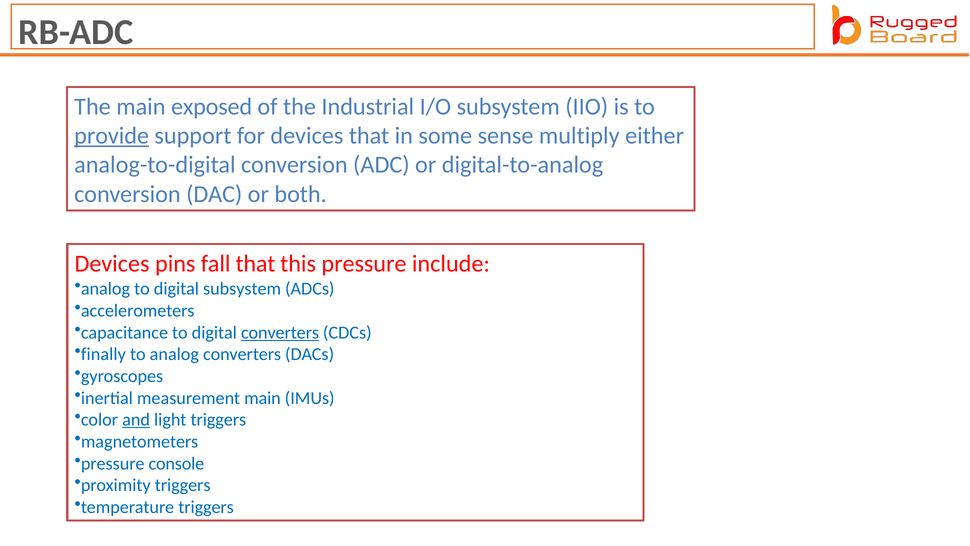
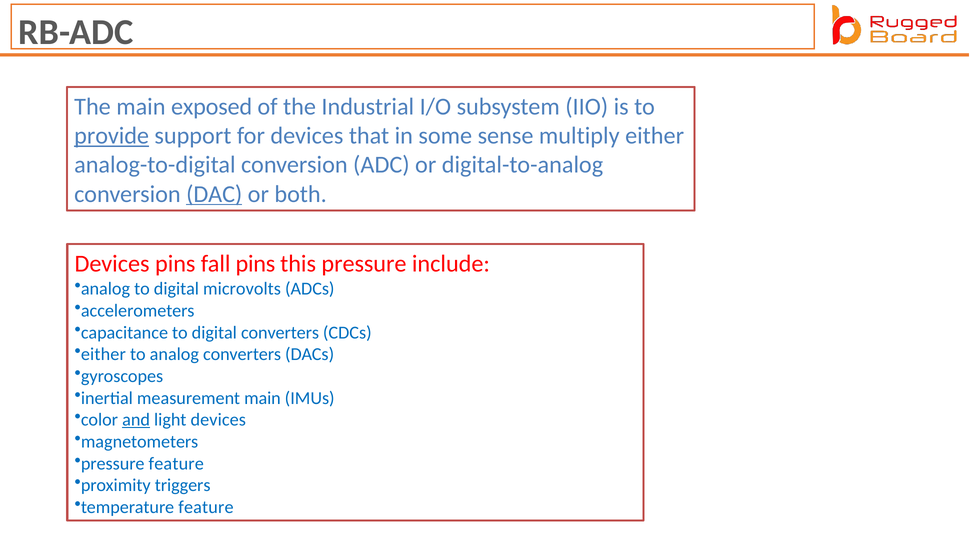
DAC underline: none -> present
fall that: that -> pins
digital subsystem: subsystem -> microvolts
converters at (280, 332) underline: present -> none
finally at (103, 354): finally -> either
light triggers: triggers -> devices
pressure console: console -> feature
temperature triggers: triggers -> feature
